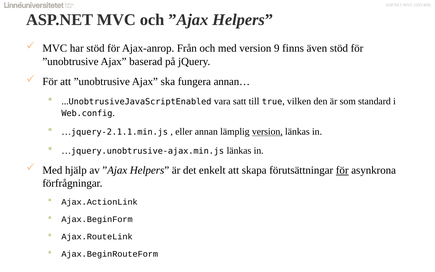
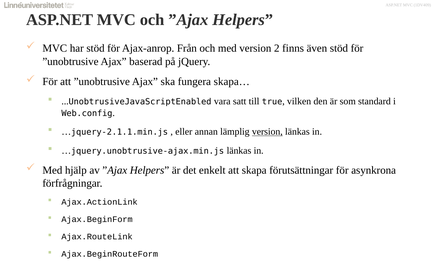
9: 9 -> 2
annan…: annan… -> skapa…
för at (342, 170) underline: present -> none
